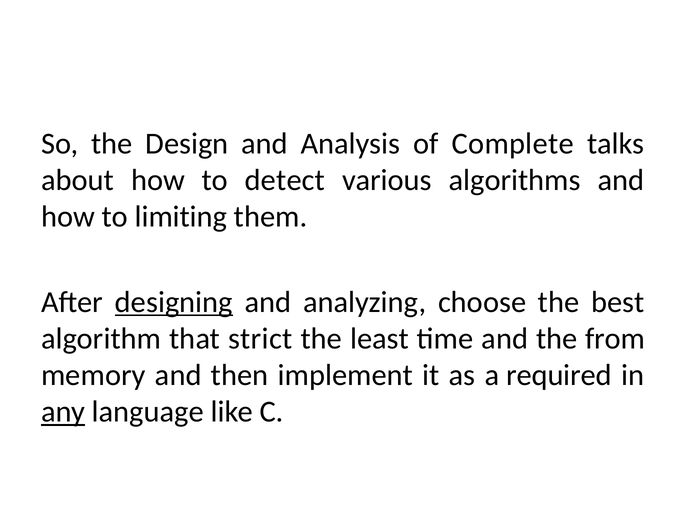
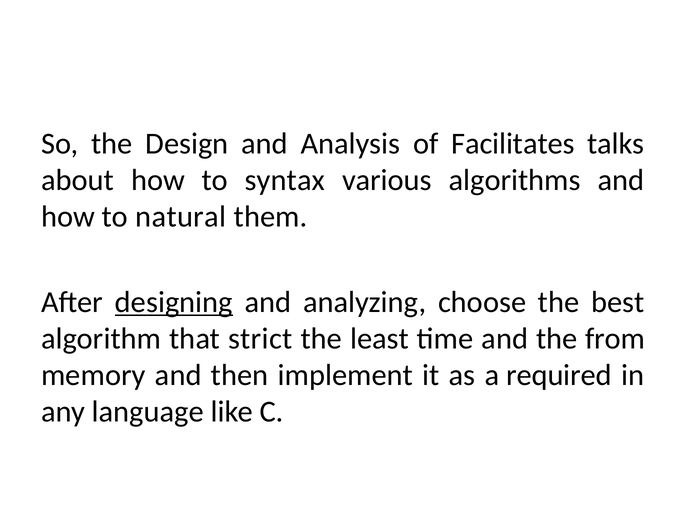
Complete: Complete -> Facilitates
detect: detect -> syntax
limiting: limiting -> natural
any underline: present -> none
